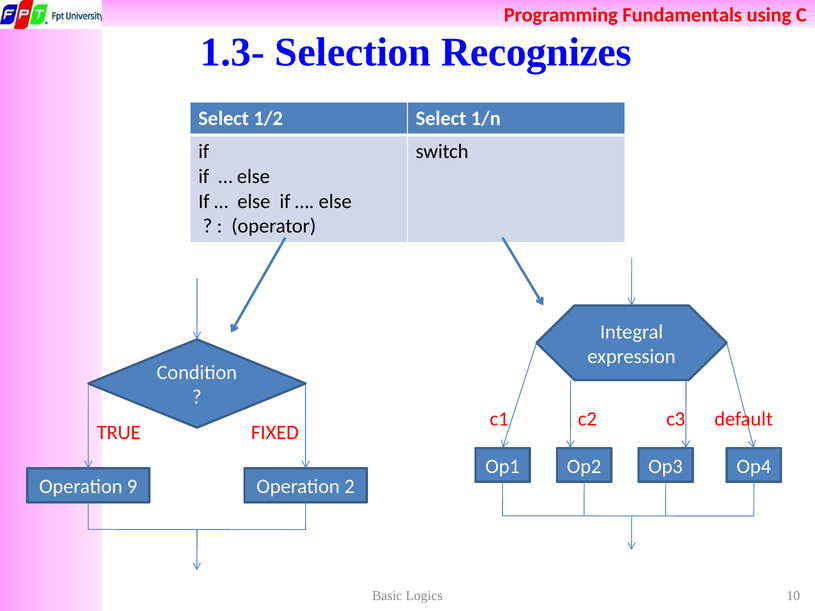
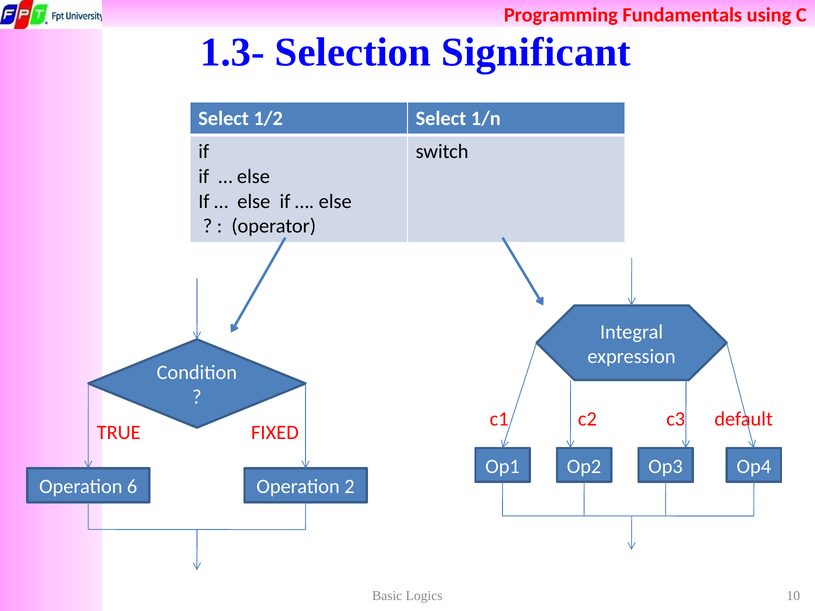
Recognizes: Recognizes -> Significant
9: 9 -> 6
